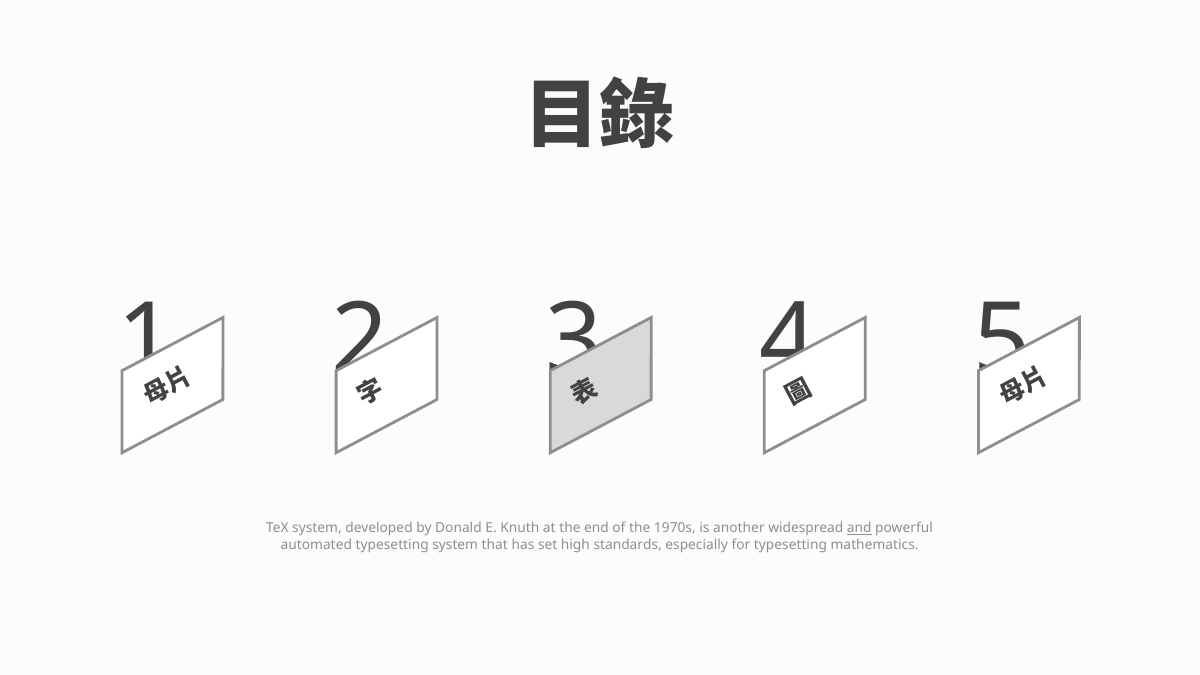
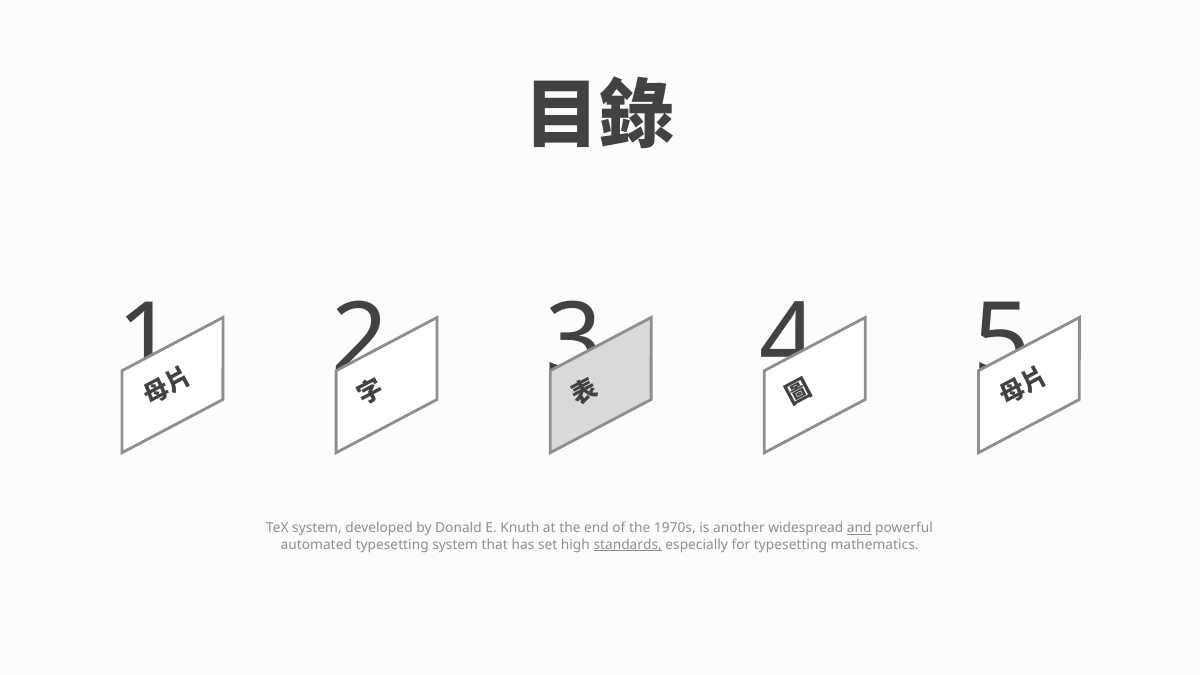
standards underline: none -> present
